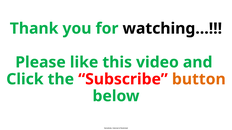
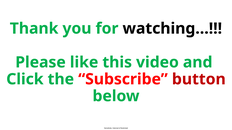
button colour: orange -> red
